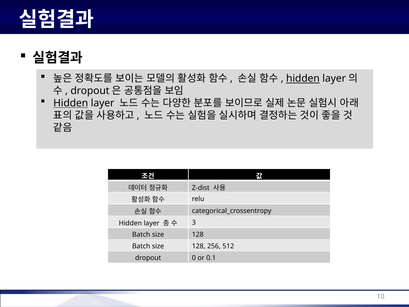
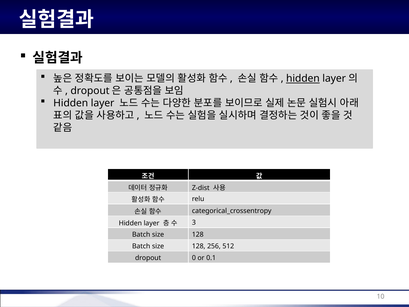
Hidden at (71, 103) underline: present -> none
